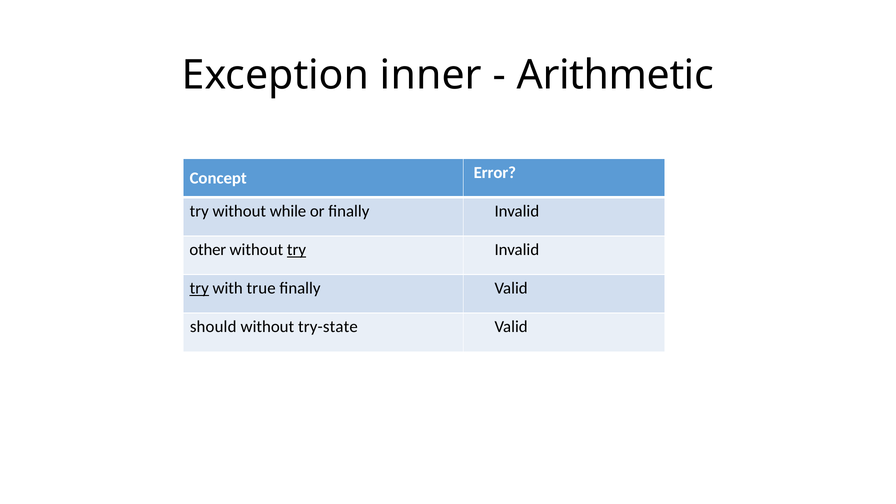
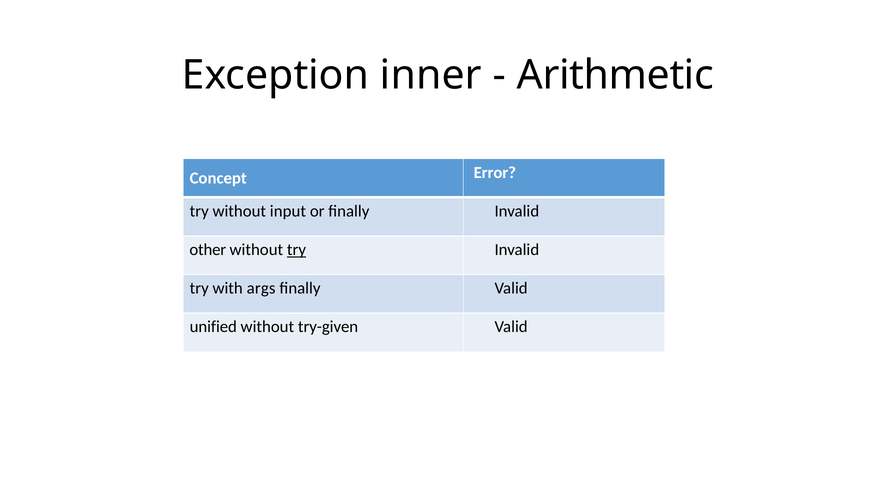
while: while -> input
try at (199, 288) underline: present -> none
true: true -> args
should: should -> unified
try-state: try-state -> try-given
